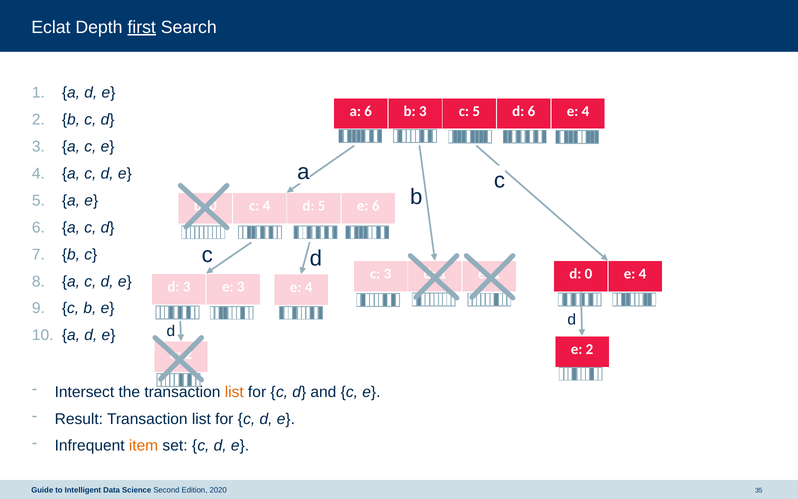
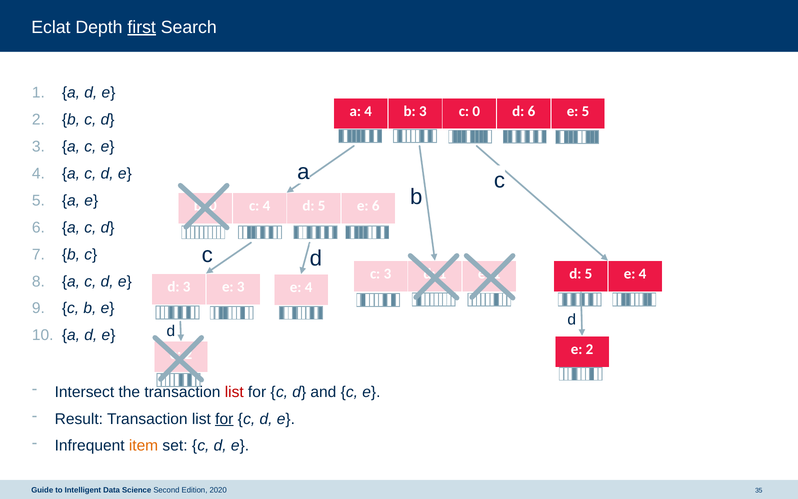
a 6: 6 -> 4
c 5: 5 -> 0
6 e 4: 4 -> 5
0 at (588, 274): 0 -> 5
list at (234, 392) colour: orange -> red
for at (224, 419) underline: none -> present
